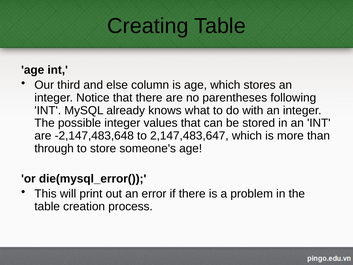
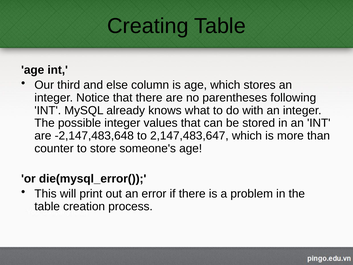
through: through -> counter
